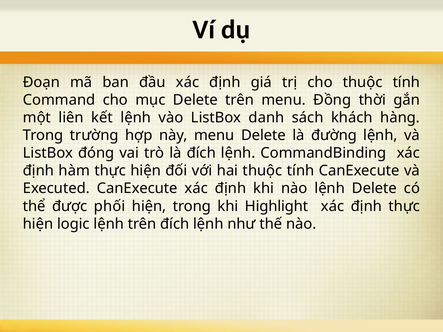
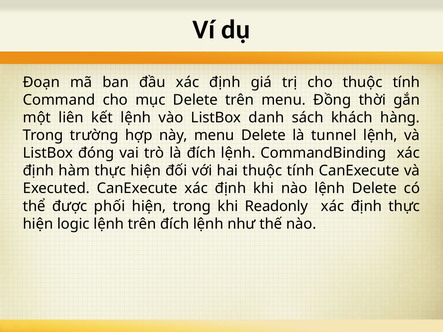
đường: đường -> tunnel
Highlight: Highlight -> Readonly
